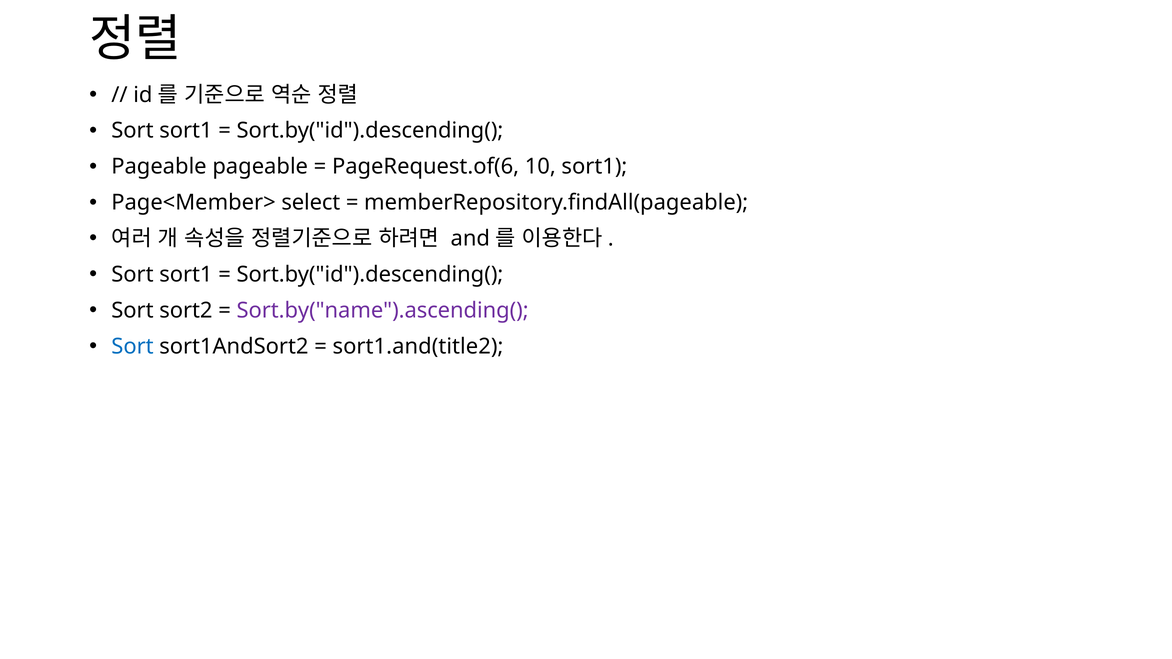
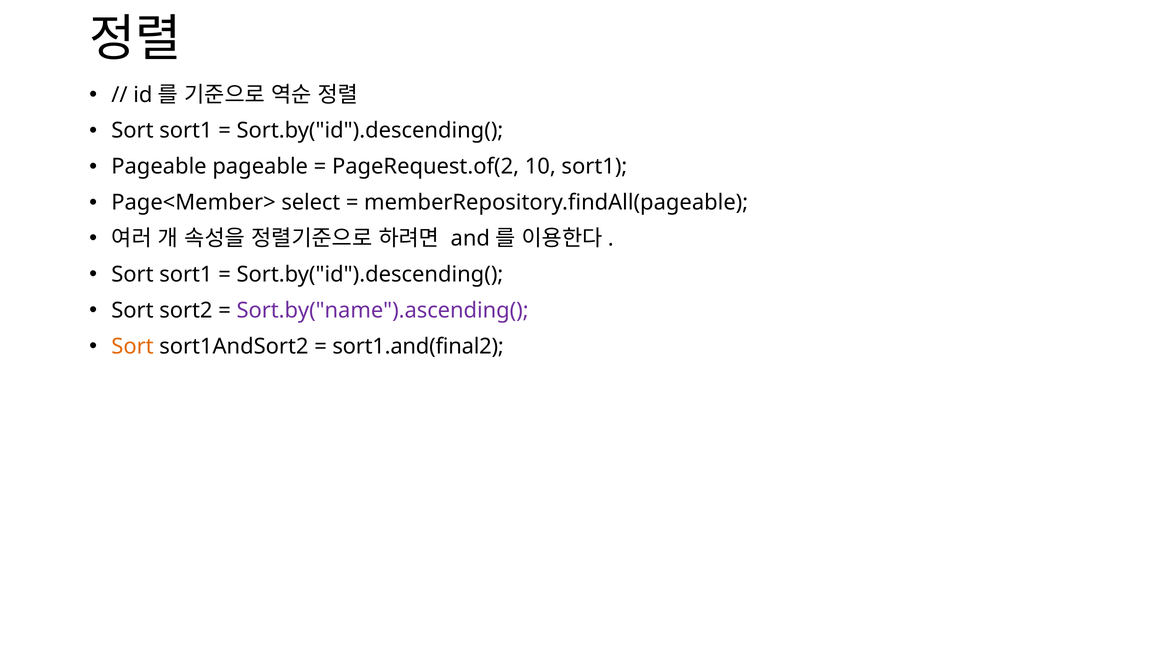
PageRequest.of(6: PageRequest.of(6 -> PageRequest.of(2
Sort at (132, 346) colour: blue -> orange
sort1.and(title2: sort1.and(title2 -> sort1.and(final2
